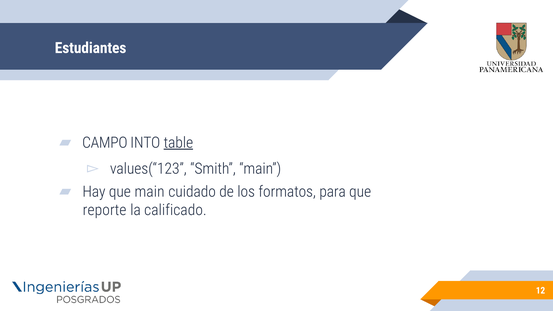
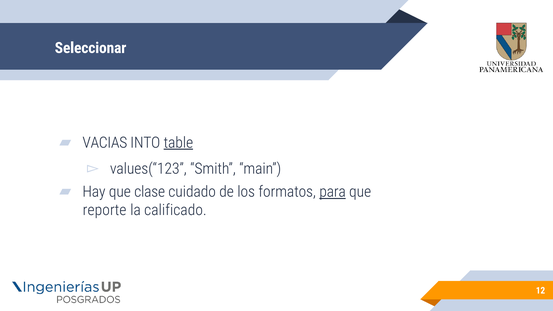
Estudiantes: Estudiantes -> Seleccionar
CAMPO: CAMPO -> VACIAS
que main: main -> clase
para underline: none -> present
